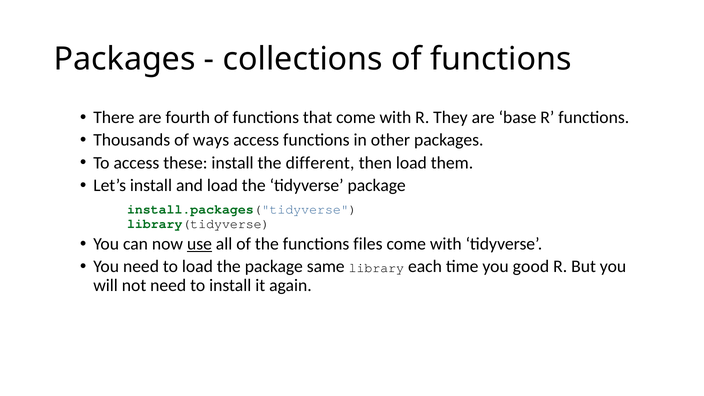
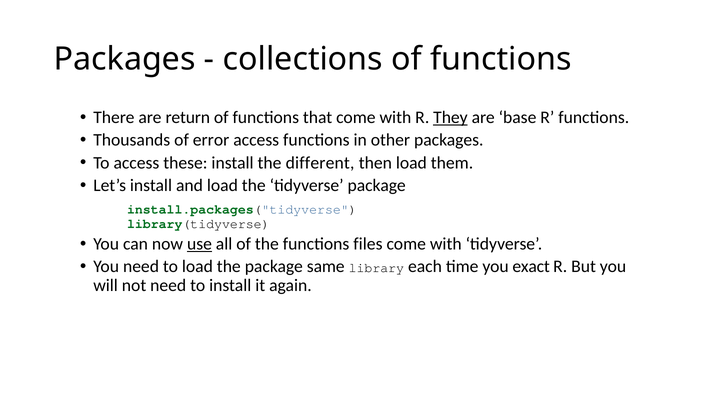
fourth: fourth -> return
They underline: none -> present
ways: ways -> error
good: good -> exact
